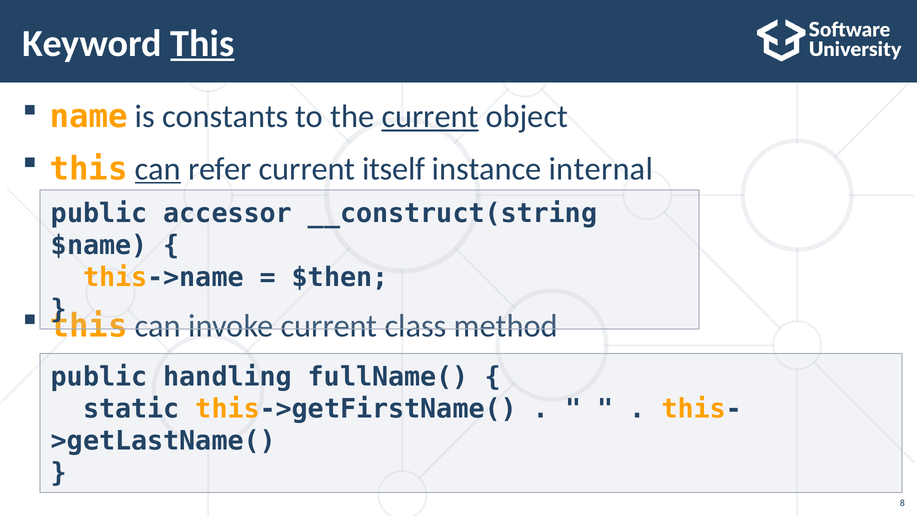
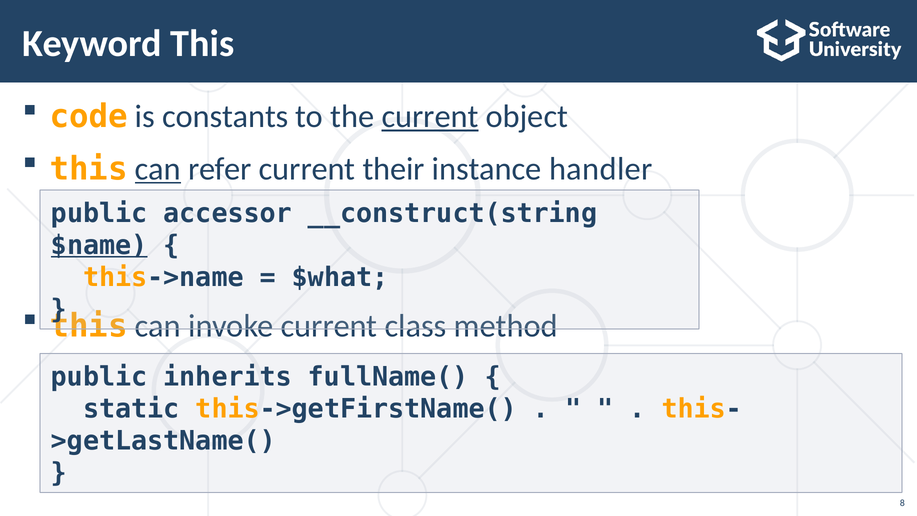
This at (202, 43) underline: present -> none
name: name -> code
itself: itself -> their
internal: internal -> handler
$name underline: none -> present
$then: $then -> $what
handling: handling -> inherits
